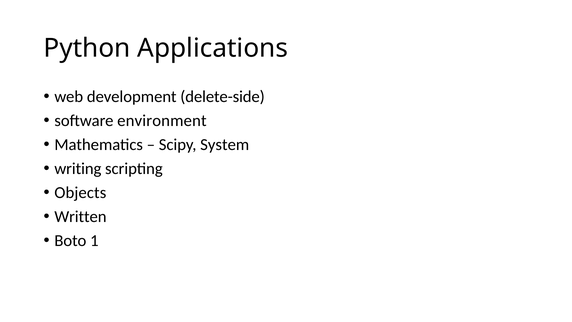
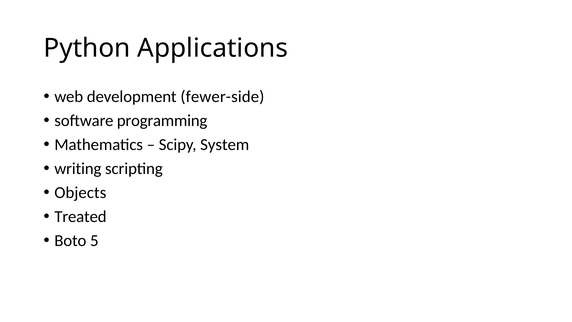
delete-side: delete-side -> fewer-side
environment: environment -> programming
Written: Written -> Treated
1: 1 -> 5
